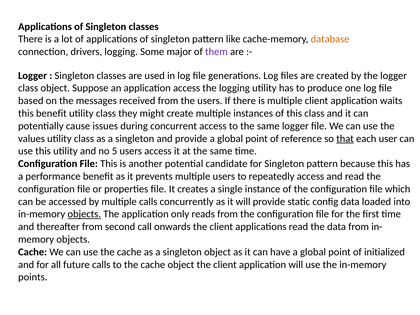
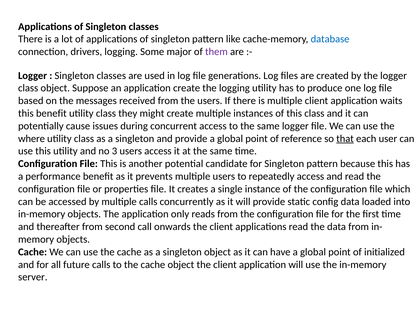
database colour: orange -> blue
application access: access -> create
values: values -> where
5: 5 -> 3
objects at (84, 214) underline: present -> none
points: points -> server
